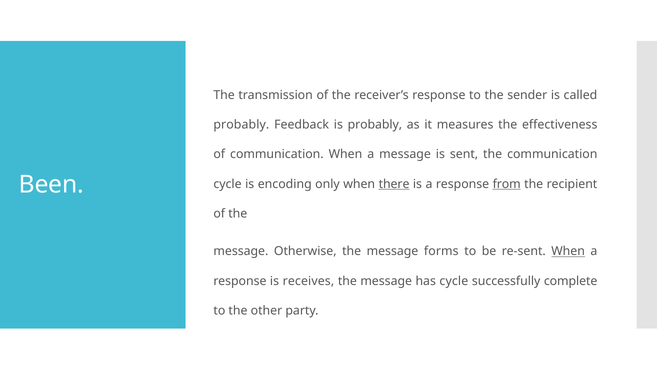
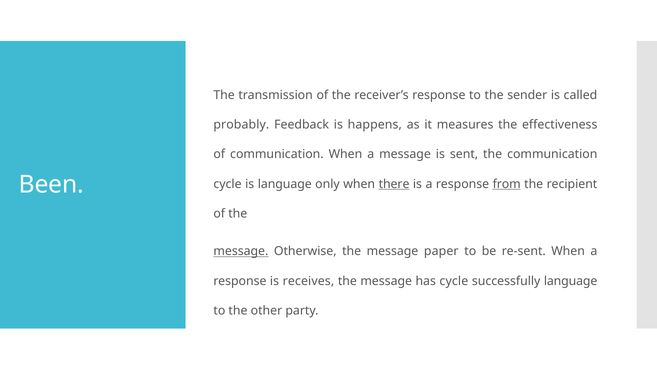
is probably: probably -> happens
is encoding: encoding -> language
message at (241, 251) underline: none -> present
forms: forms -> paper
When at (568, 251) underline: present -> none
successfully complete: complete -> language
